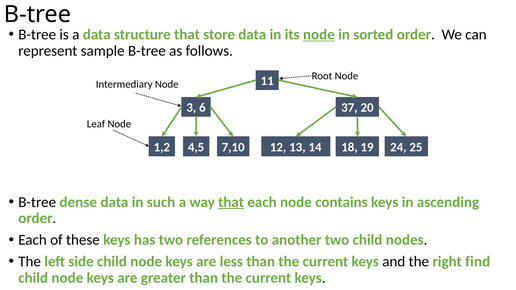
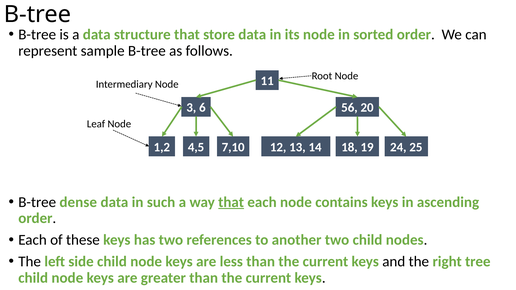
node at (319, 35) underline: present -> none
37: 37 -> 56
find: find -> tree
